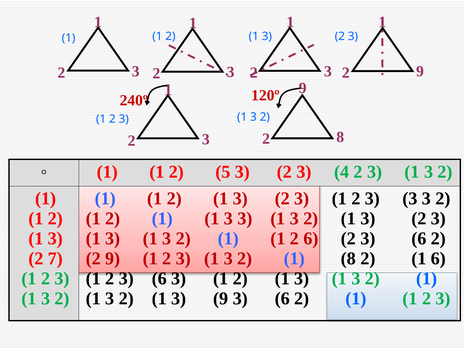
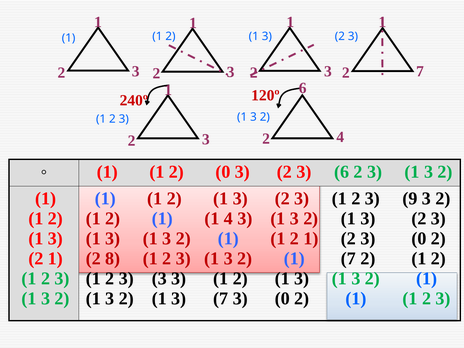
9 at (420, 71): 9 -> 7
120º 9: 9 -> 6
2 8: 8 -> 4
2 5: 5 -> 0
3 4: 4 -> 6
2 3 3: 3 -> 9
3 at (228, 219): 3 -> 4
6 at (311, 239): 6 -> 1
6 at (419, 239): 6 -> 0
7 at (55, 259): 7 -> 1
9 at (113, 259): 9 -> 8
1 8: 8 -> 7
6 at (438, 259): 6 -> 2
1 2 3 6: 6 -> 3
3 9: 9 -> 7
6 at (282, 298): 6 -> 0
